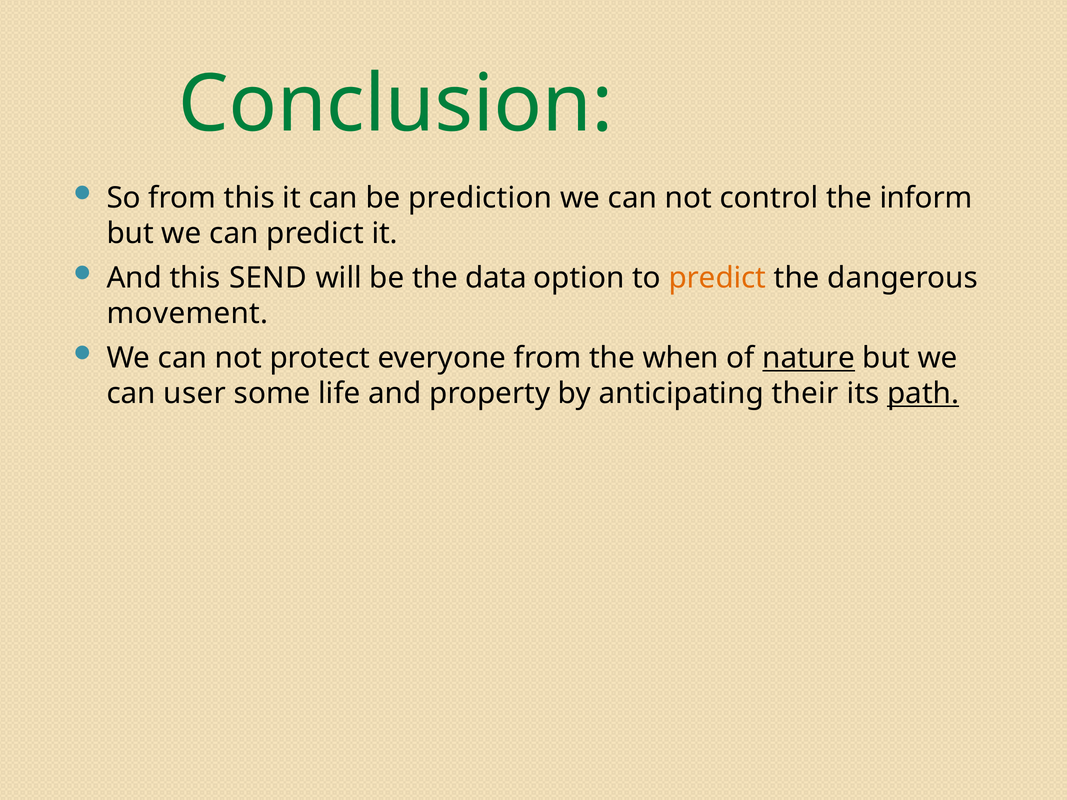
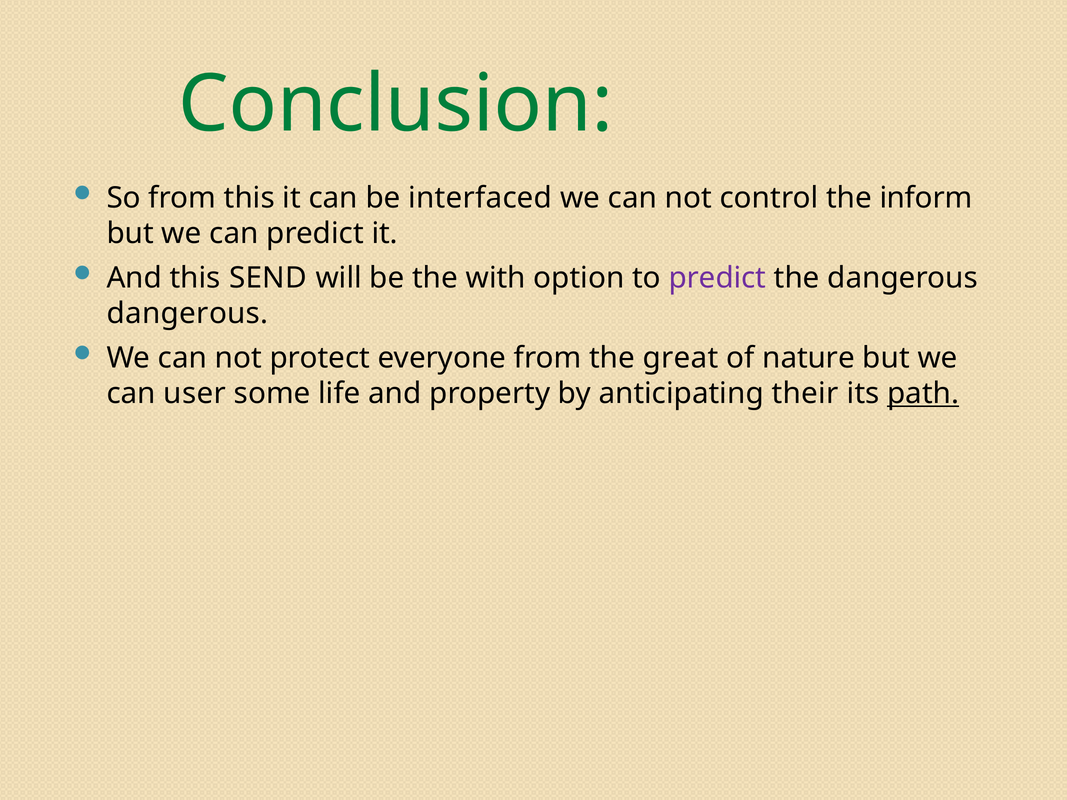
prediction: prediction -> interfaced
data: data -> with
predict at (717, 278) colour: orange -> purple
movement at (188, 314): movement -> dangerous
when: when -> great
nature underline: present -> none
